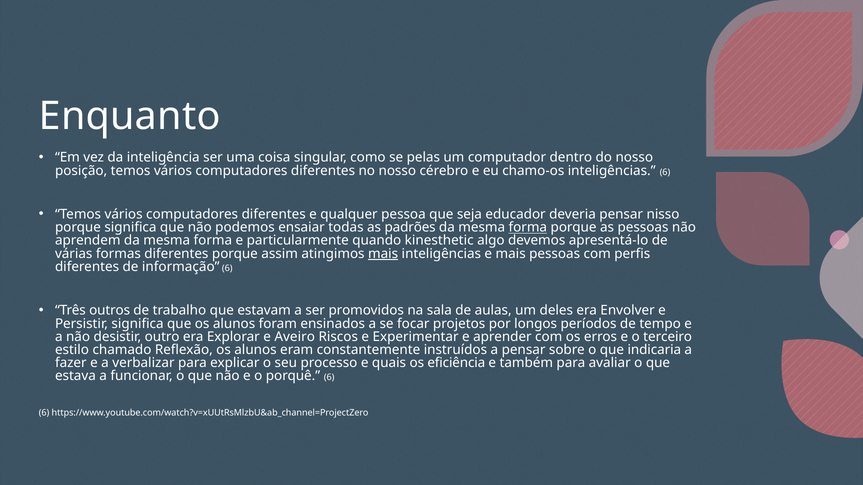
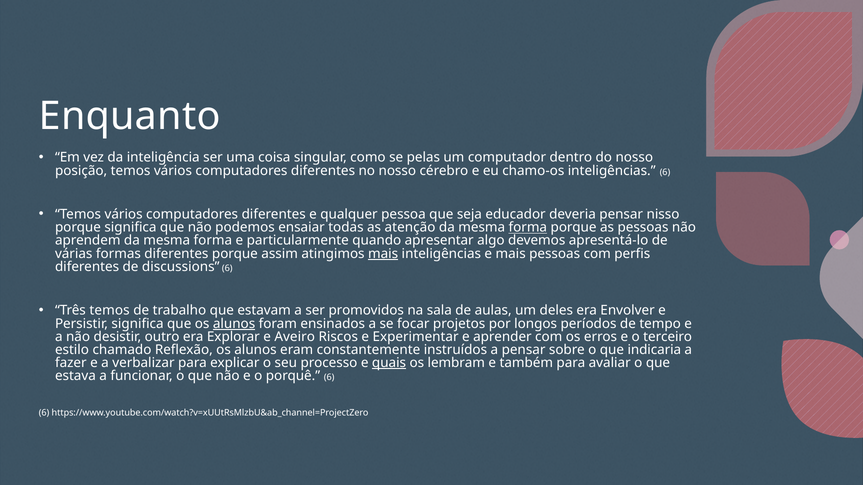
padrões: padrões -> atenção
kinesthetic: kinesthetic -> apresentar
informação: informação -> discussions
Três outros: outros -> temos
alunos at (234, 324) underline: none -> present
quais underline: none -> present
eficiência: eficiência -> lembram
